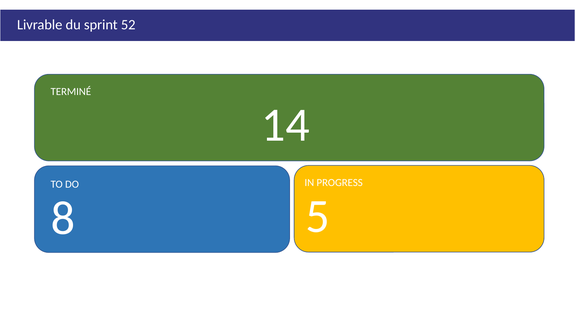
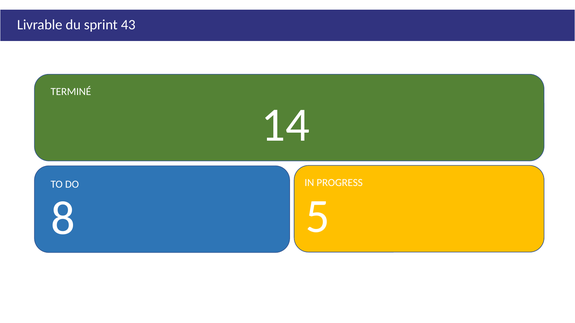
52: 52 -> 43
